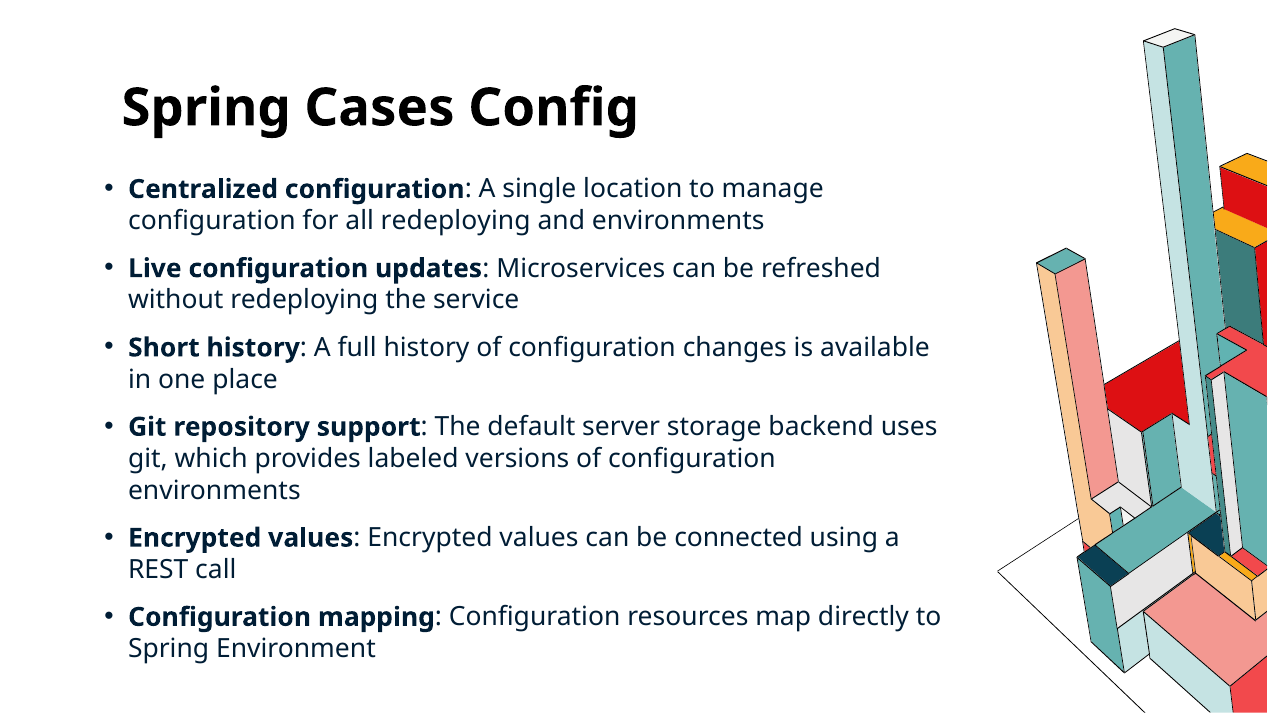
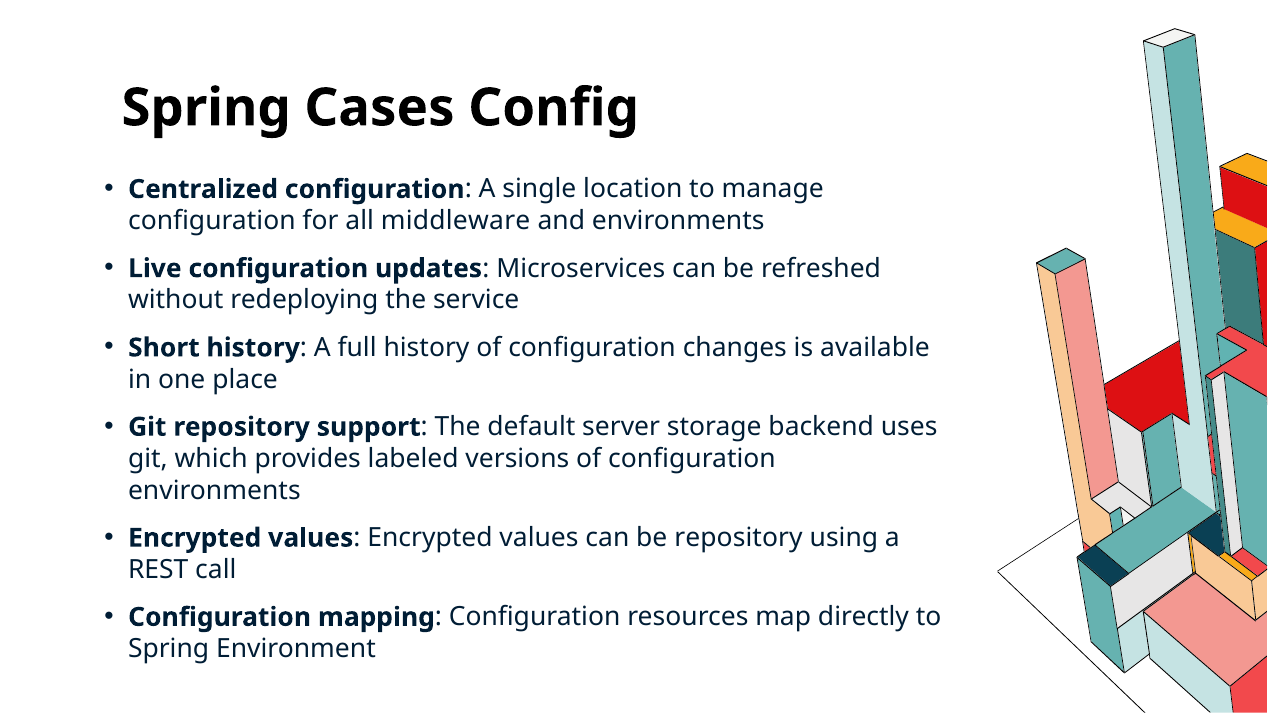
all redeploying: redeploying -> middleware
be connected: connected -> repository
